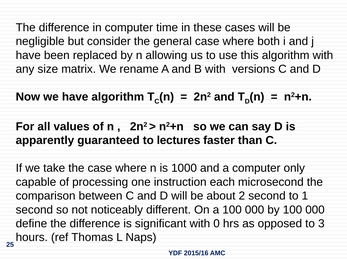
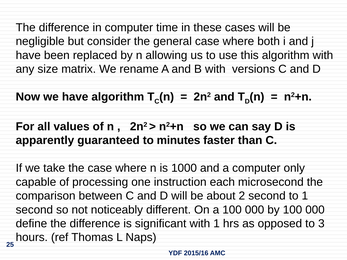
lectures: lectures -> minutes
with 0: 0 -> 1
